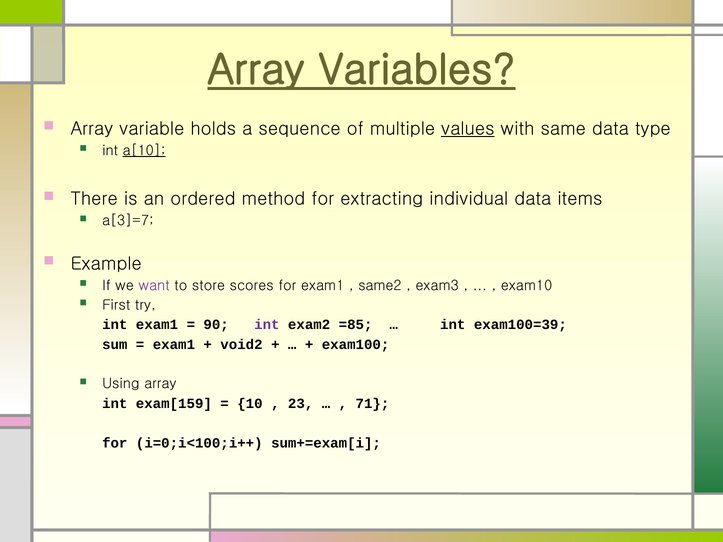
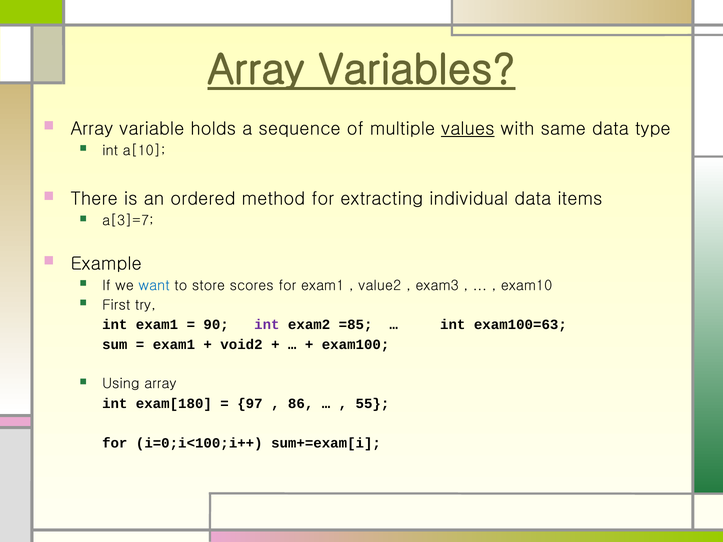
a[10 underline: present -> none
want colour: purple -> blue
same2: same2 -> value2
exam100=39: exam100=39 -> exam100=63
exam[159: exam[159 -> exam[180
10: 10 -> 97
23: 23 -> 86
71: 71 -> 55
